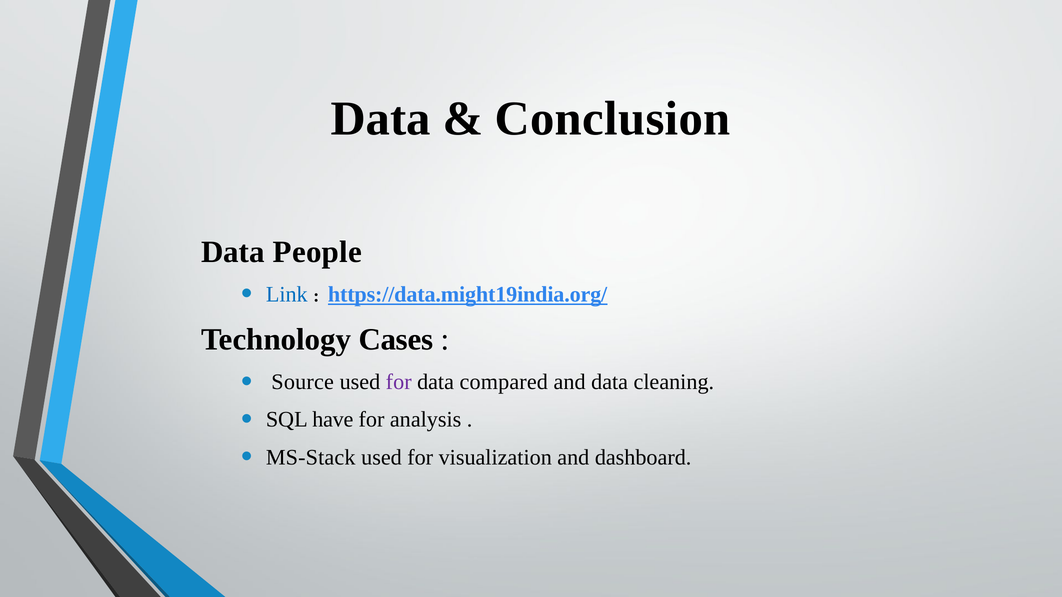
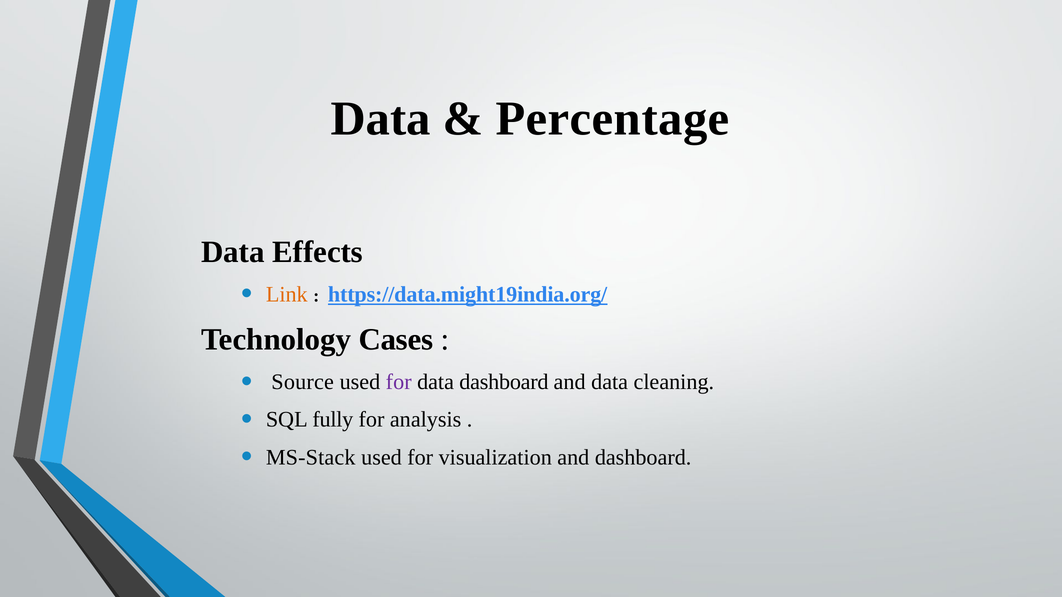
Conclusion: Conclusion -> Percentage
People: People -> Effects
Link colour: blue -> orange
data compared: compared -> dashboard
have: have -> fully
